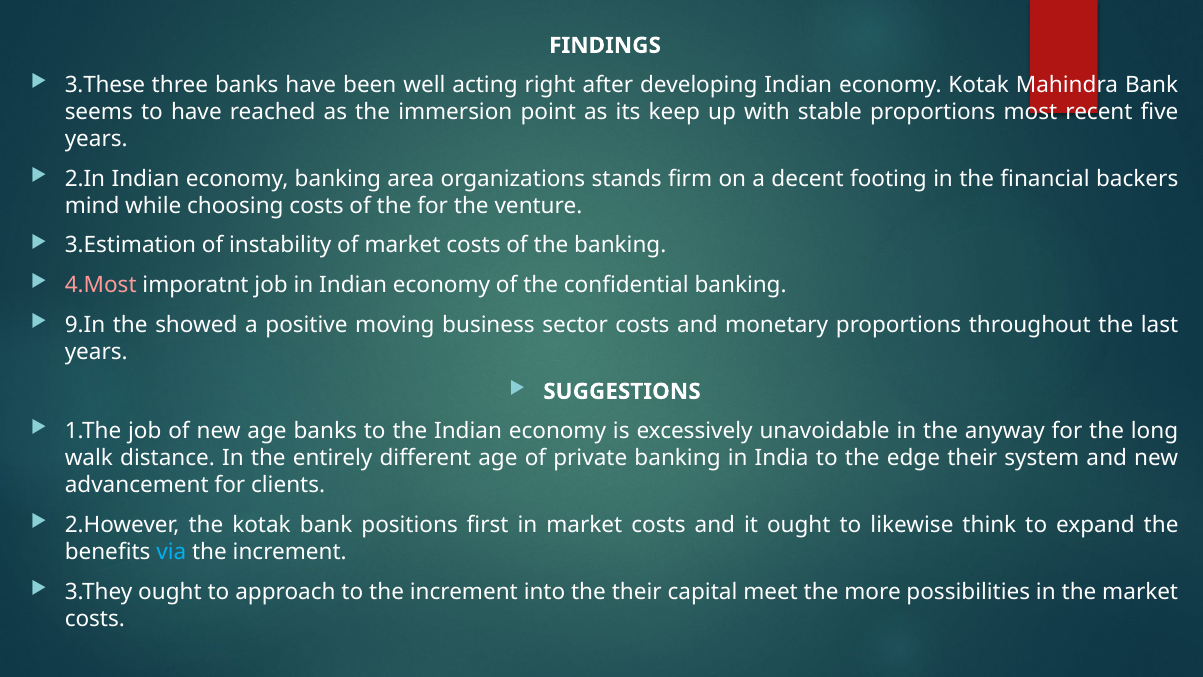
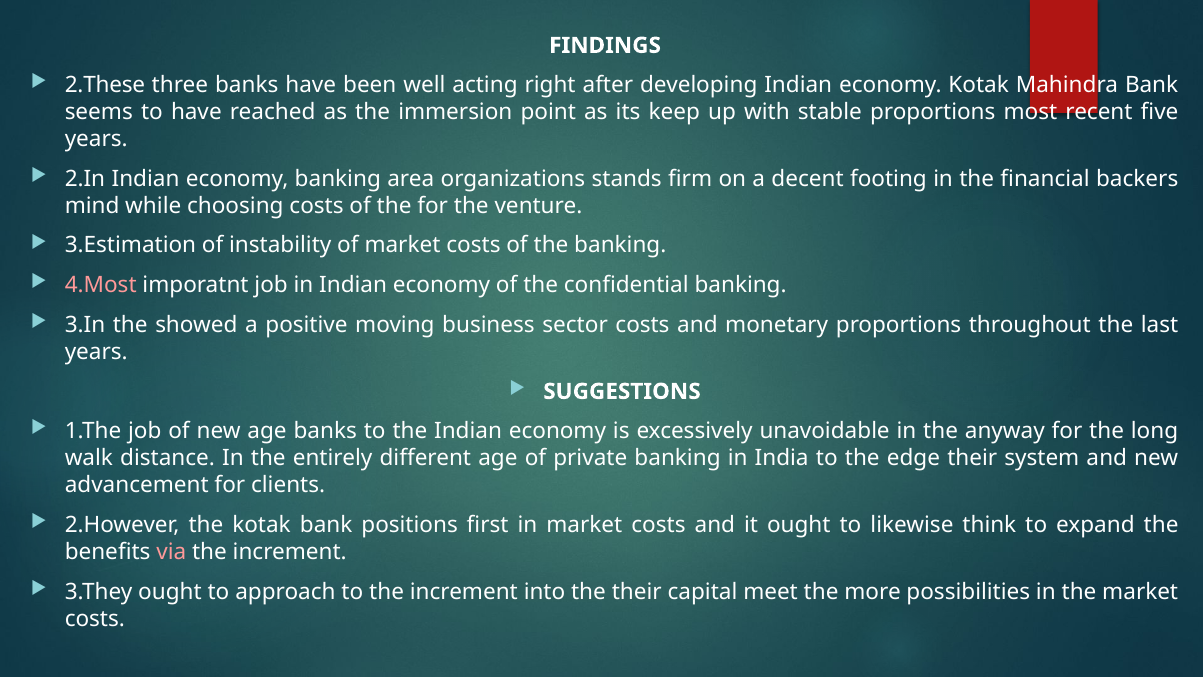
3.These: 3.These -> 2.These
9.In: 9.In -> 3.In
via colour: light blue -> pink
